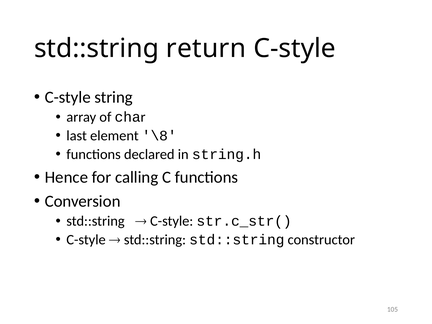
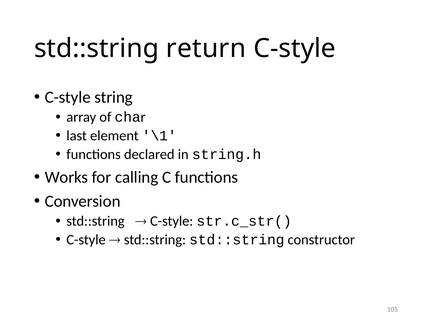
\8: \8 -> \1
Hence: Hence -> Works
